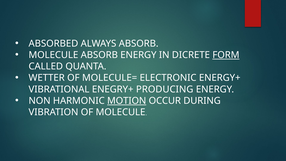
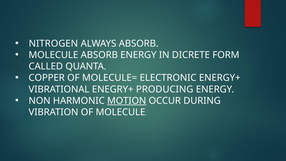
ABSORBED: ABSORBED -> NITROGEN
FORM underline: present -> none
WETTER: WETTER -> COPPER
